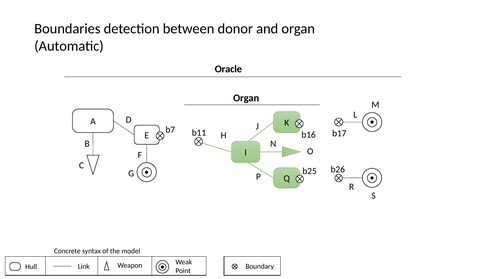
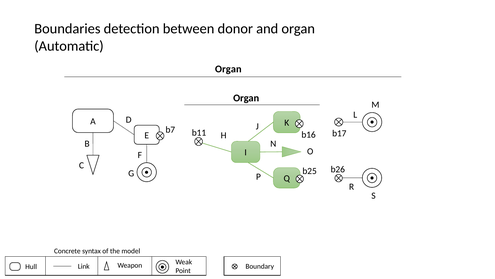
Oracle at (228, 69): Oracle -> Organ
